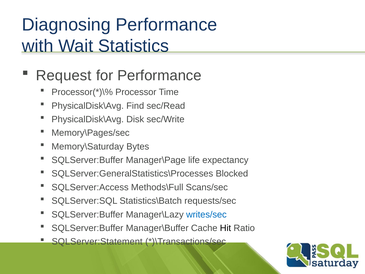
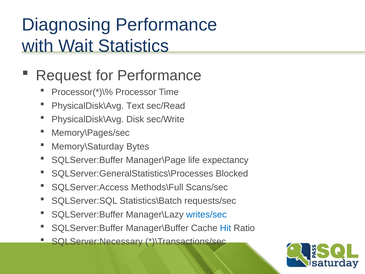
Find: Find -> Text
Hit colour: black -> blue
SQLServer:Statement: SQLServer:Statement -> SQLServer:Necessary
